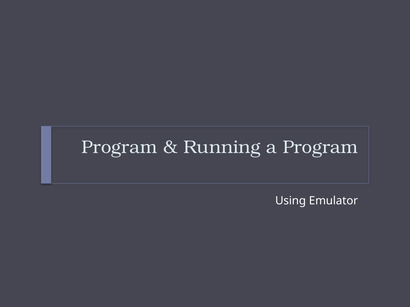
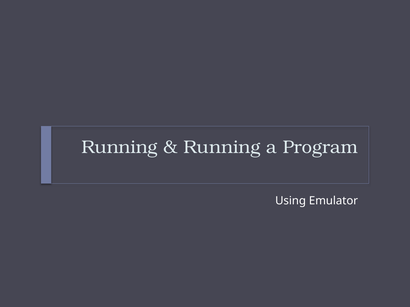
Program at (119, 148): Program -> Running
